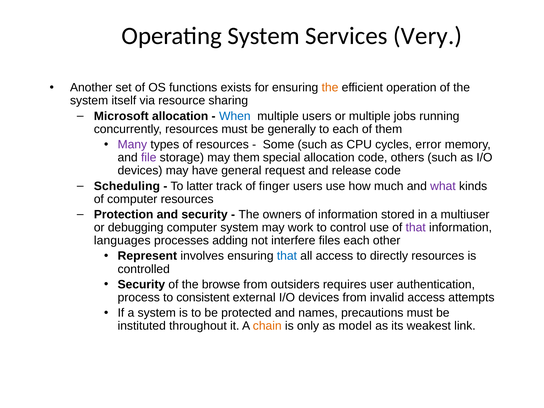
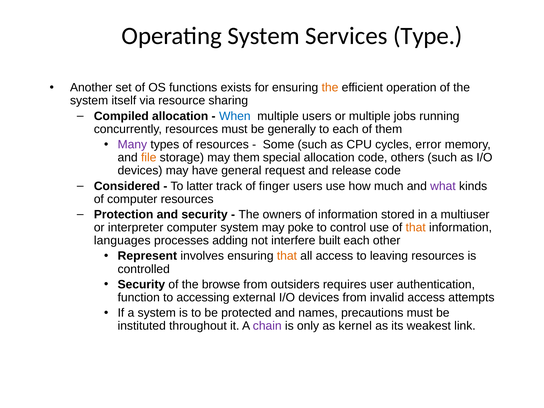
Very: Very -> Type
Microsoft: Microsoft -> Compiled
file colour: purple -> orange
Scheduling: Scheduling -> Considered
debugging: debugging -> interpreter
work: work -> poke
that at (416, 228) colour: purple -> orange
files: files -> built
that at (287, 256) colour: blue -> orange
directly: directly -> leaving
process: process -> function
consistent: consistent -> accessing
chain colour: orange -> purple
model: model -> kernel
